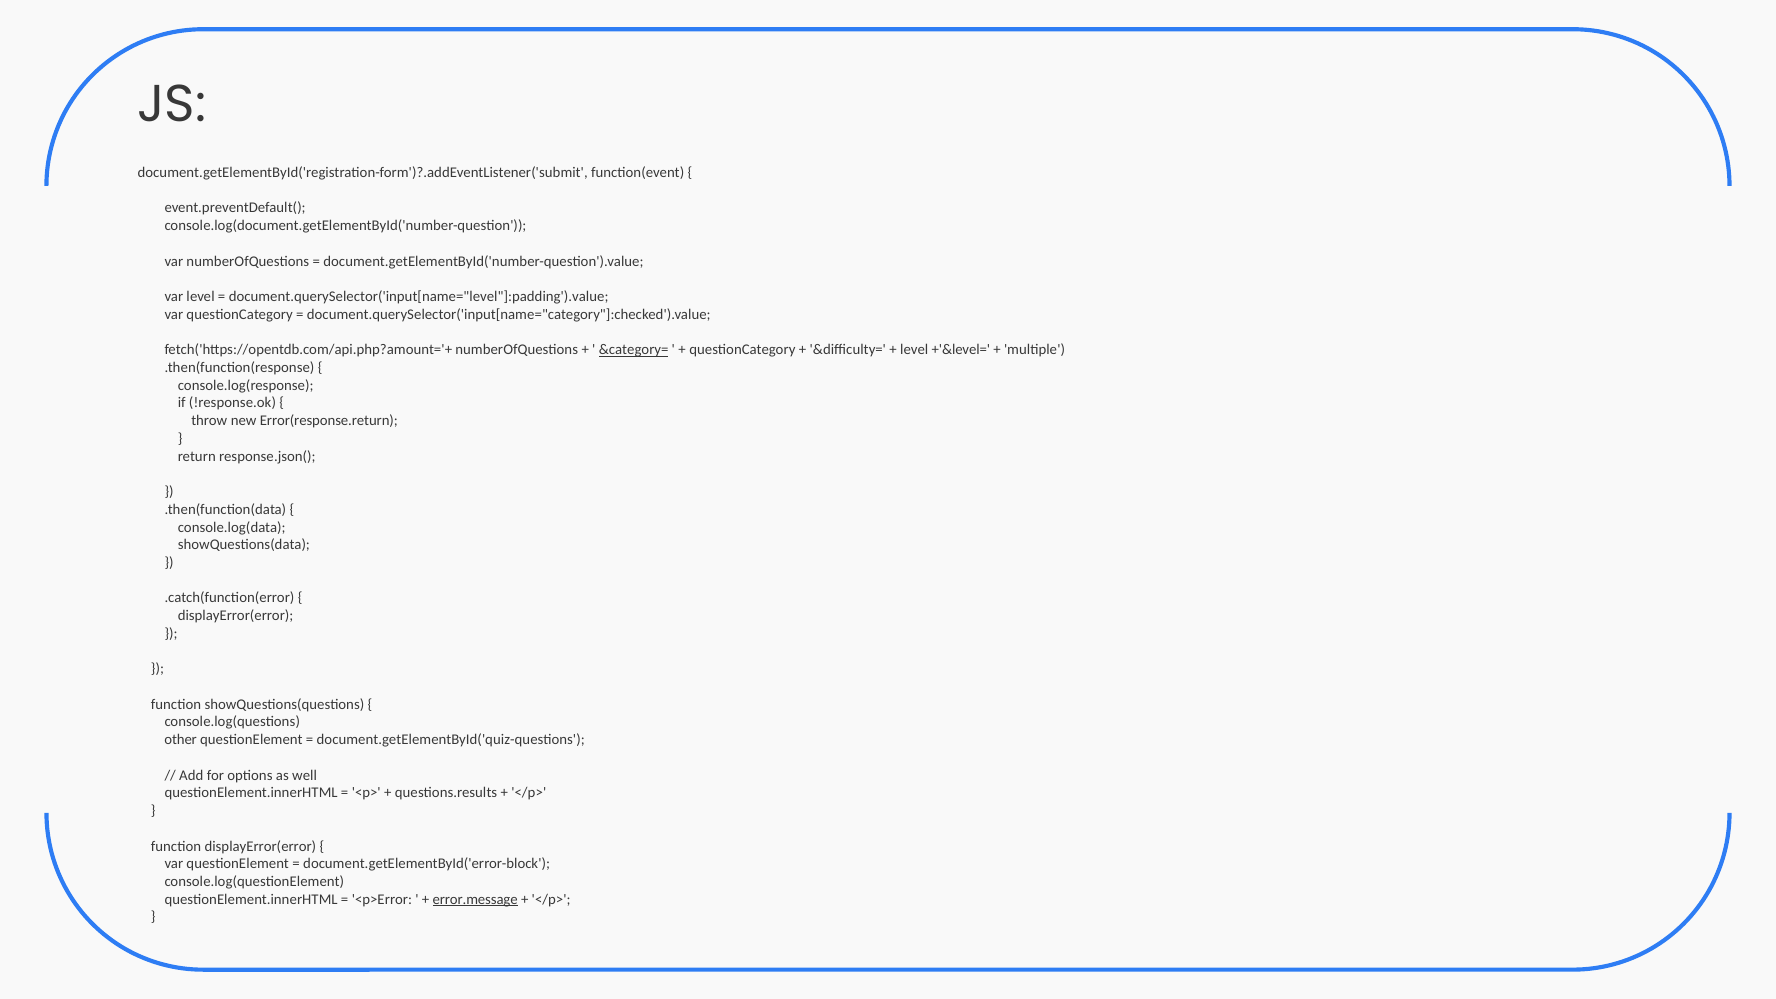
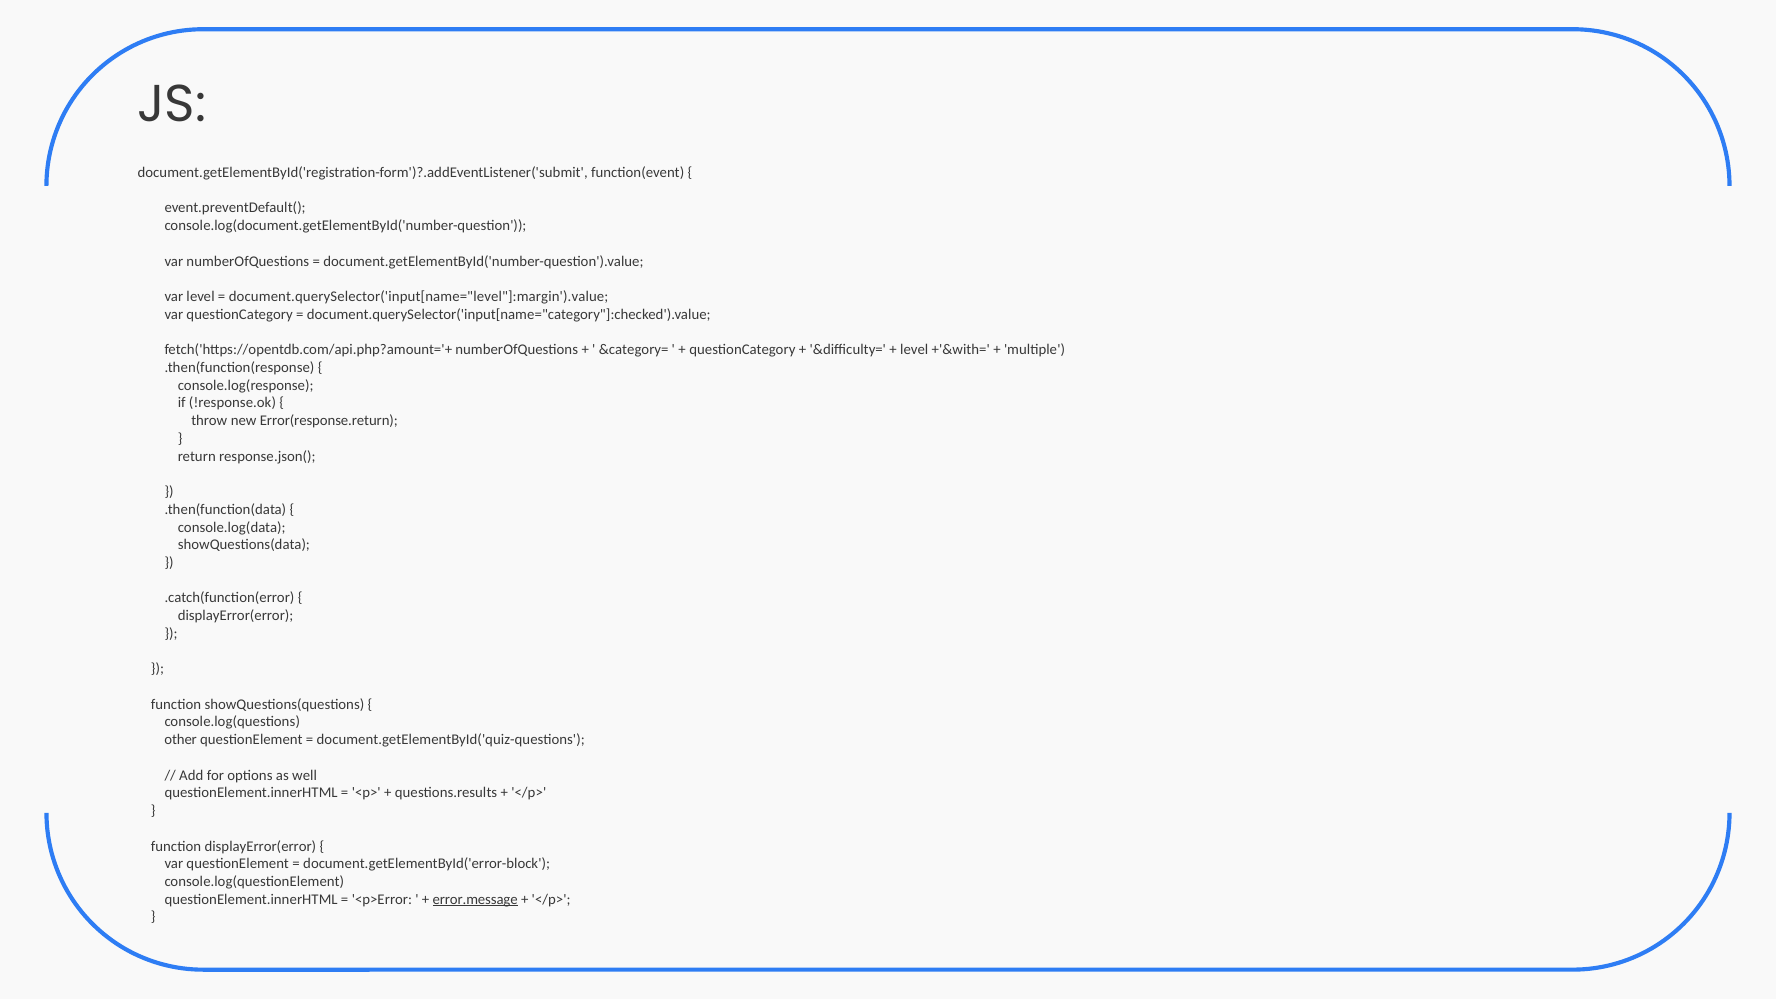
document.querySelector('input[name="level"]:padding').value: document.querySelector('input[name="level"]:padding').value -> document.querySelector('input[name="level"]:margin').value
&category= underline: present -> none
+'&level=: +'&level= -> +'&with=
